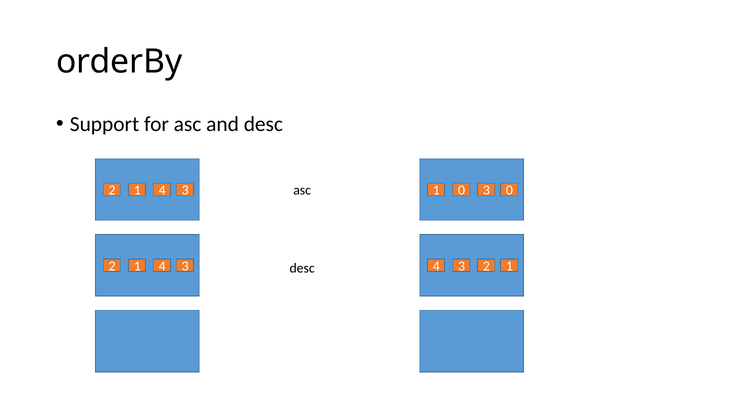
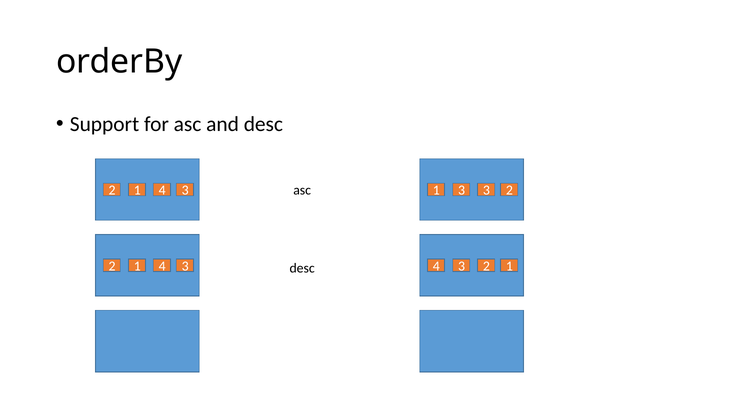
1 0: 0 -> 3
0 at (509, 191): 0 -> 2
